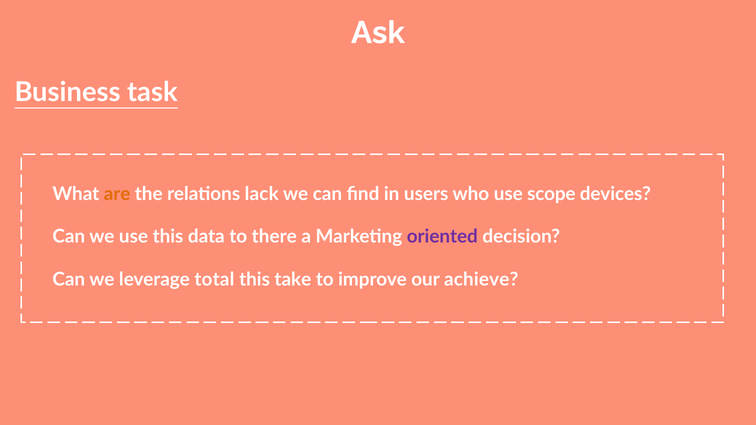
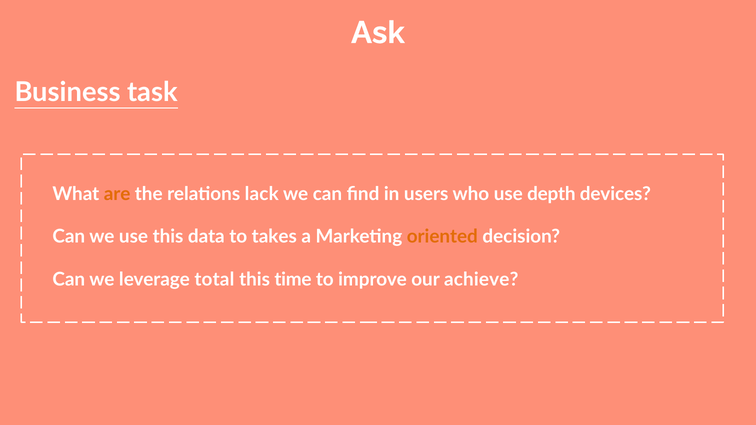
scope: scope -> depth
there: there -> takes
oriented colour: purple -> orange
take: take -> time
